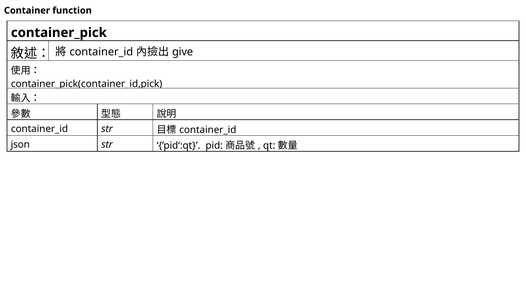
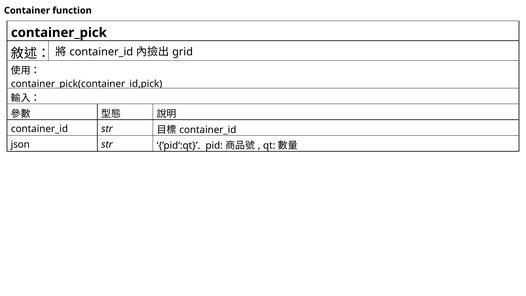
give: give -> grid
